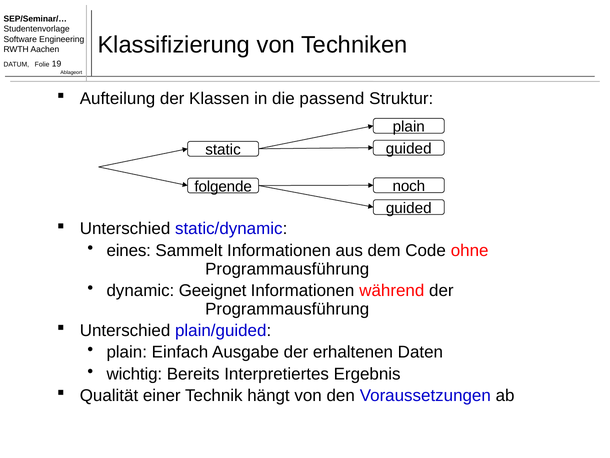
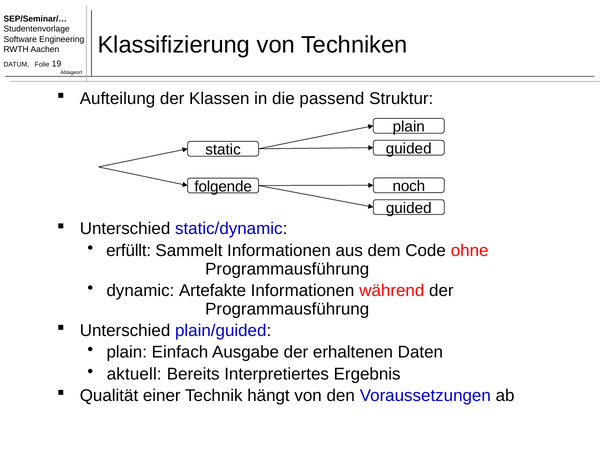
eines: eines -> erfüllt
Geeignet: Geeignet -> Artefakte
wichtig: wichtig -> aktuell
